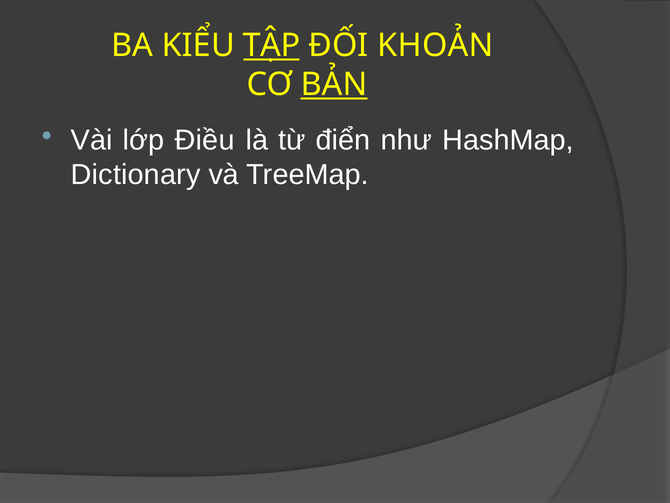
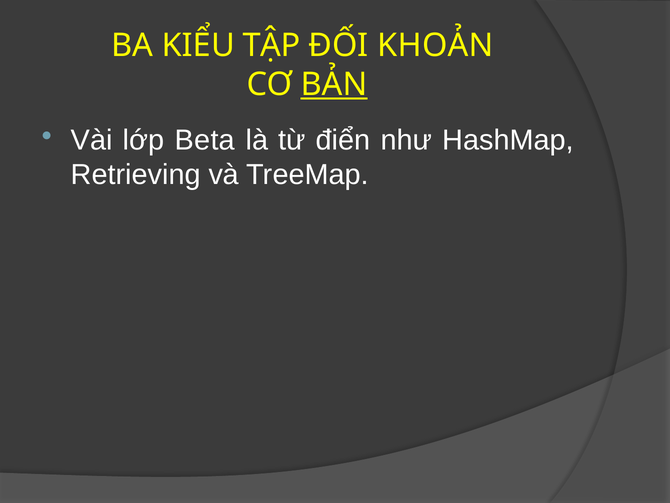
TẬP underline: present -> none
Điều: Điều -> Beta
Dictionary: Dictionary -> Retrieving
